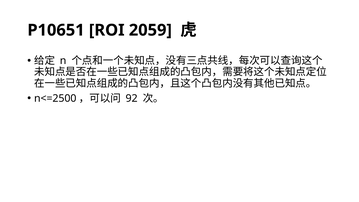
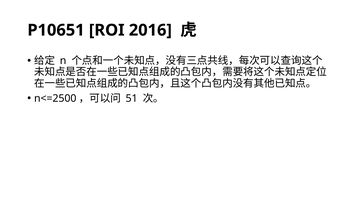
2059: 2059 -> 2016
92: 92 -> 51
